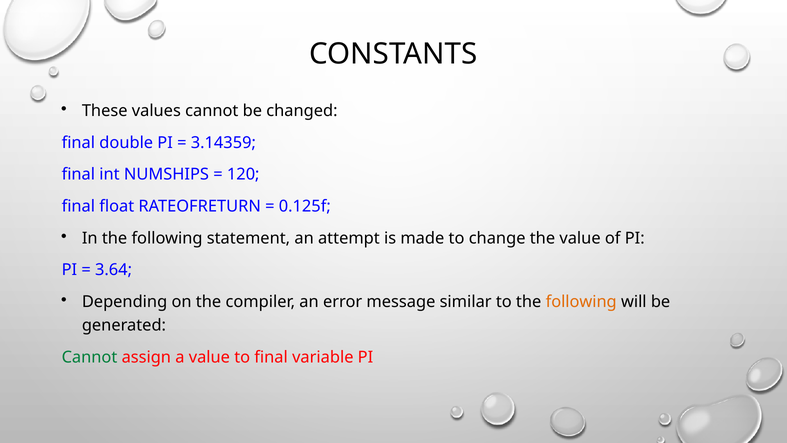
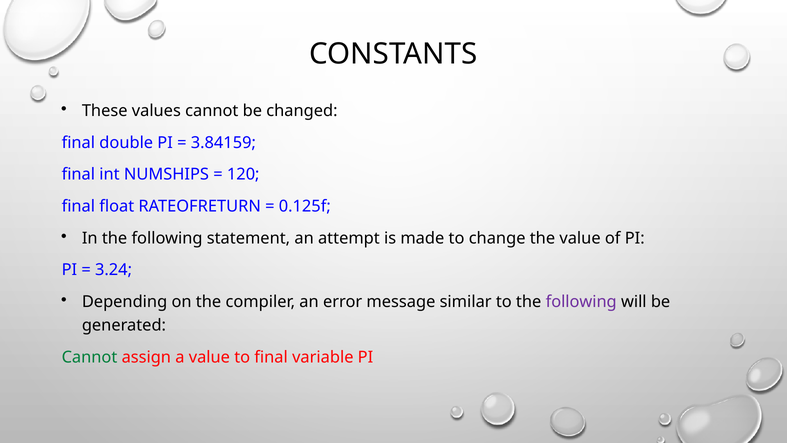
3.14359: 3.14359 -> 3.84159
3.64: 3.64 -> 3.24
following at (581, 302) colour: orange -> purple
